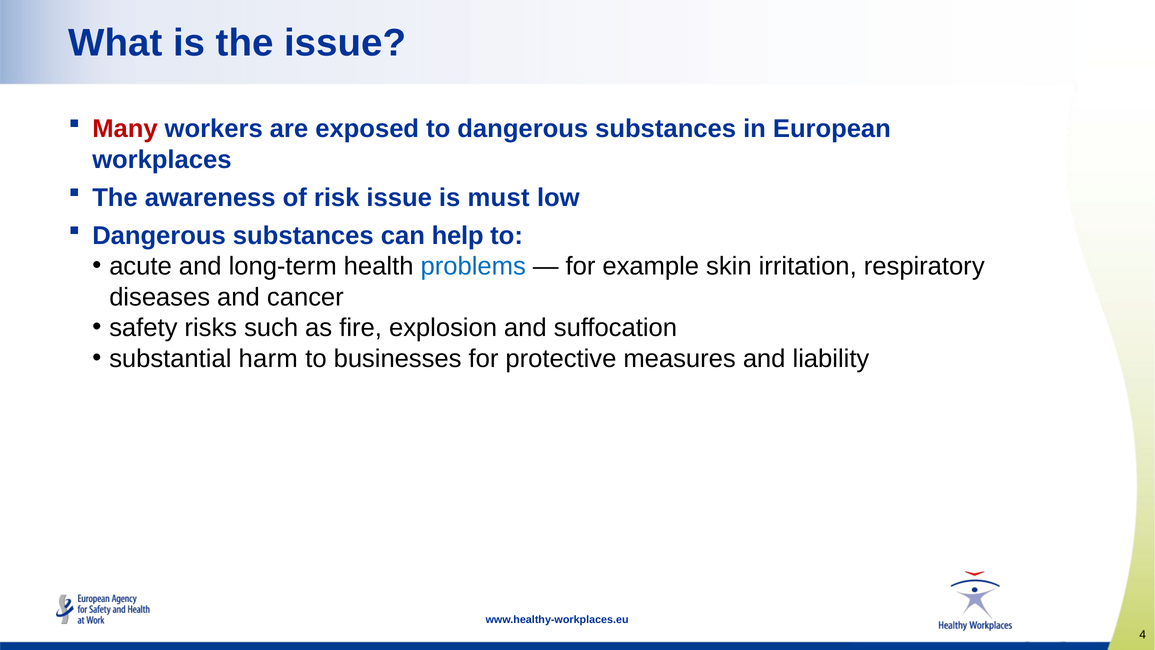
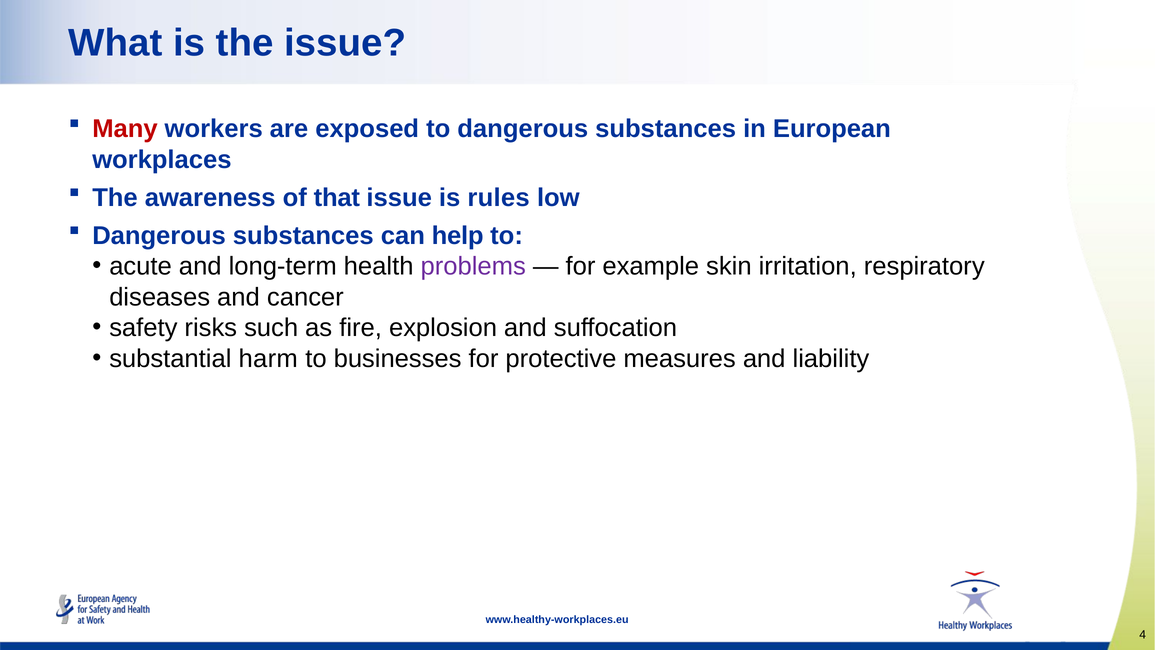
risk: risk -> that
must: must -> rules
problems colour: blue -> purple
